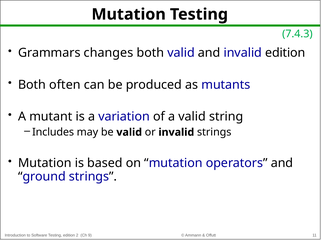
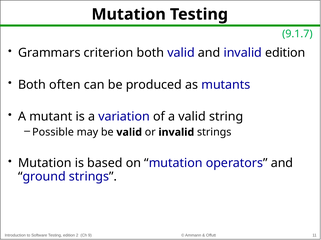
7.4.3: 7.4.3 -> 9.1.7
changes: changes -> criterion
Includes: Includes -> Possible
